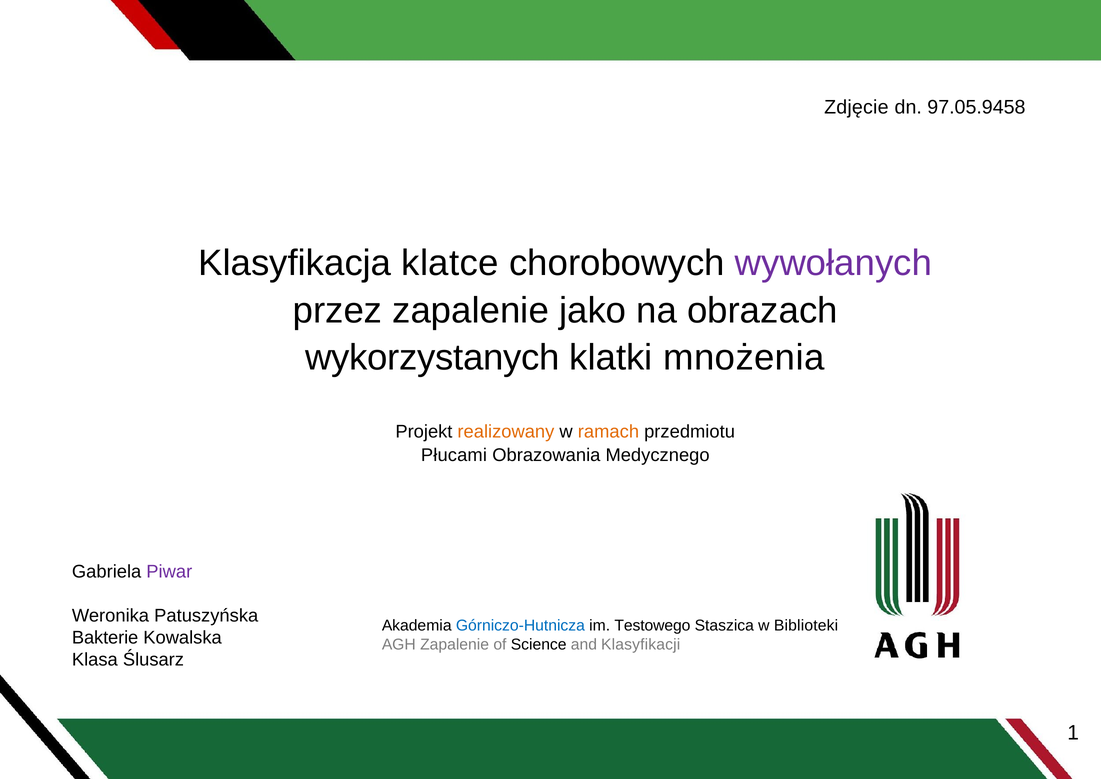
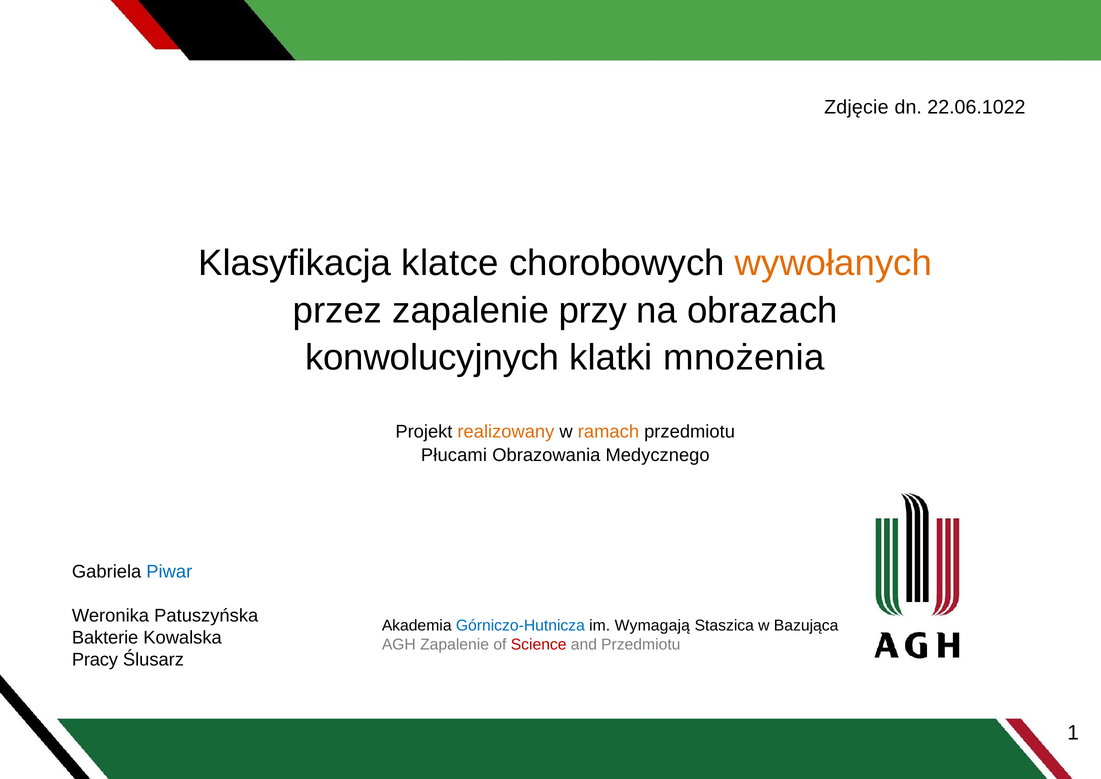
97.05.9458: 97.05.9458 -> 22.06.1022
wywołanych colour: purple -> orange
jako: jako -> przy
wykorzystanych: wykorzystanych -> konwolucyjnych
Piwar colour: purple -> blue
Testowego: Testowego -> Wymagają
Biblioteki: Biblioteki -> Bazująca
Science colour: black -> red
and Klasyfikacji: Klasyfikacji -> Przedmiotu
Klasa: Klasa -> Pracy
